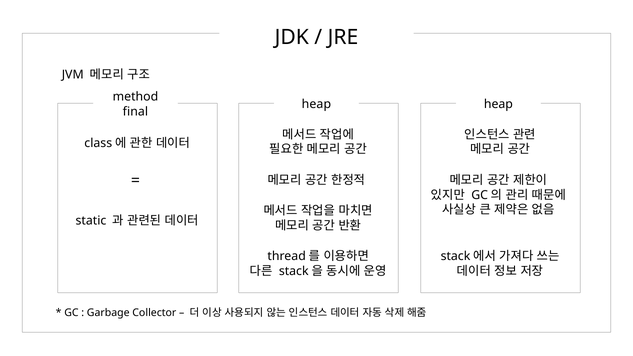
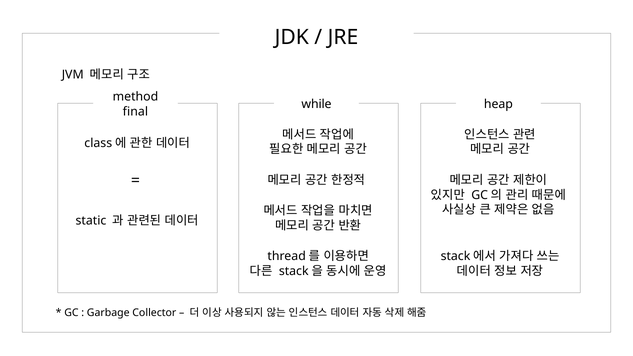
heap at (316, 104): heap -> while
